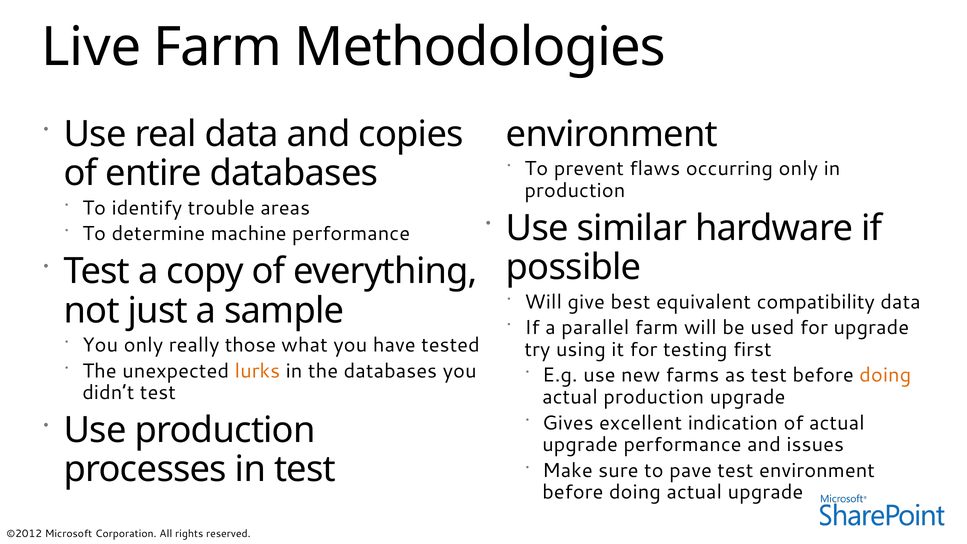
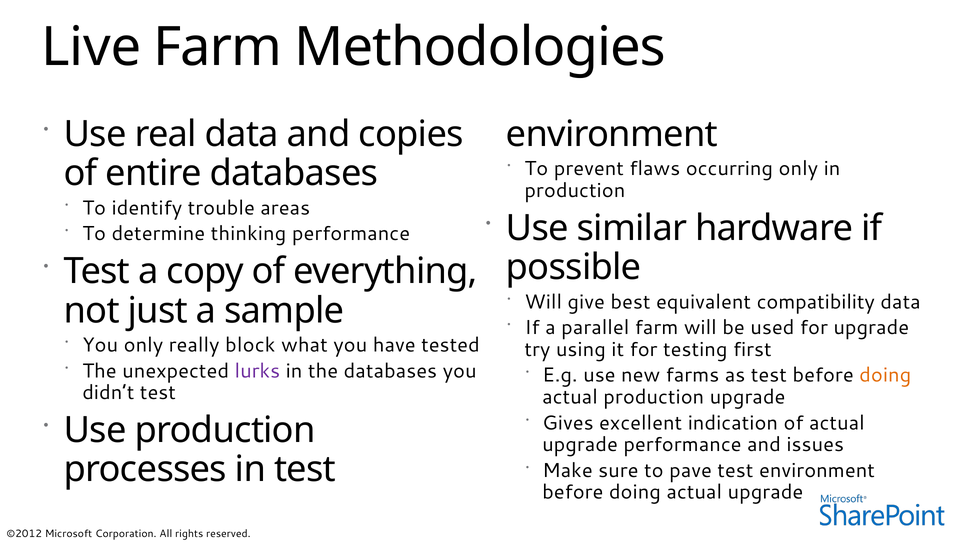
machine: machine -> thinking
those: those -> block
lurks colour: orange -> purple
